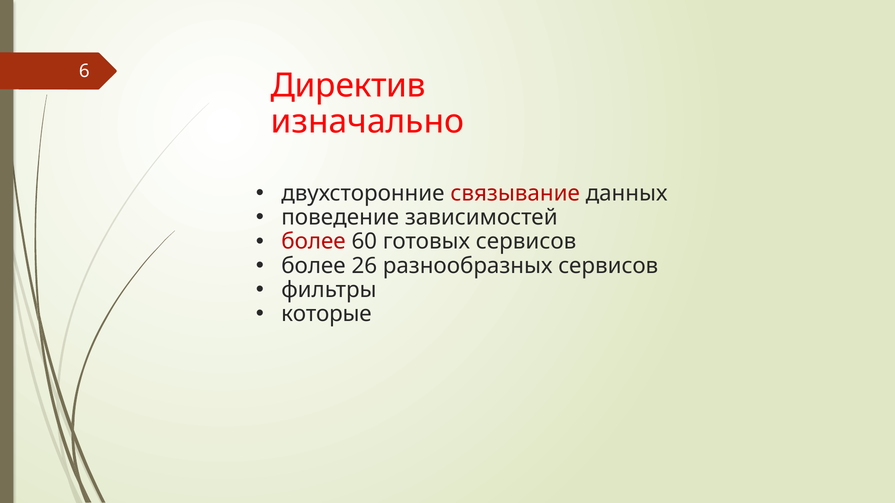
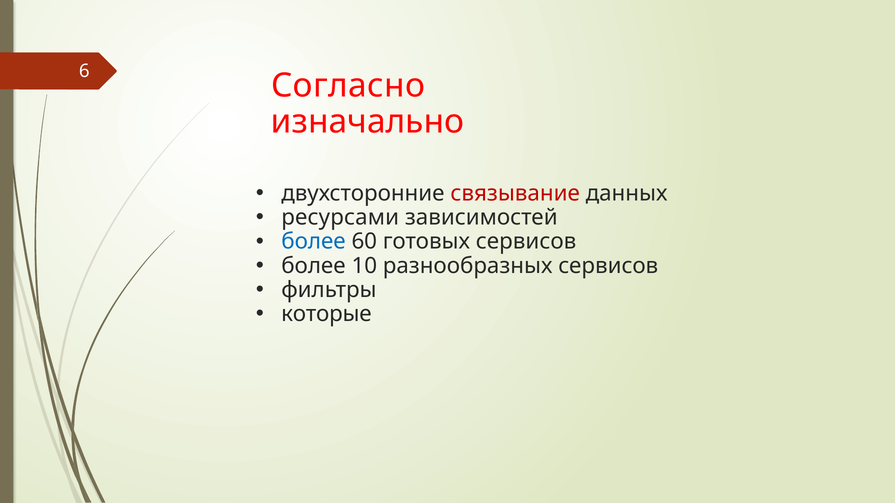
Директив: Директив -> Согласно
поведение: поведение -> ресурсами
более at (313, 242) colour: red -> blue
26: 26 -> 10
